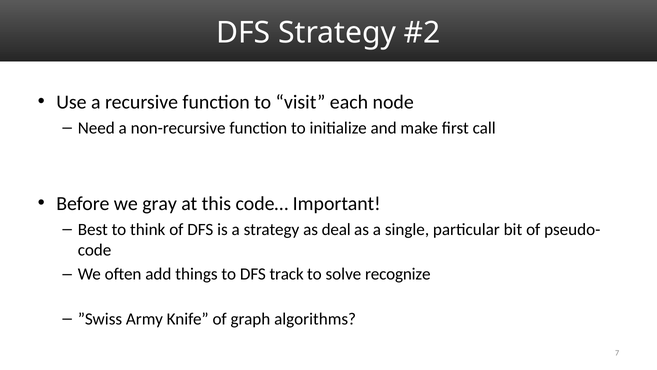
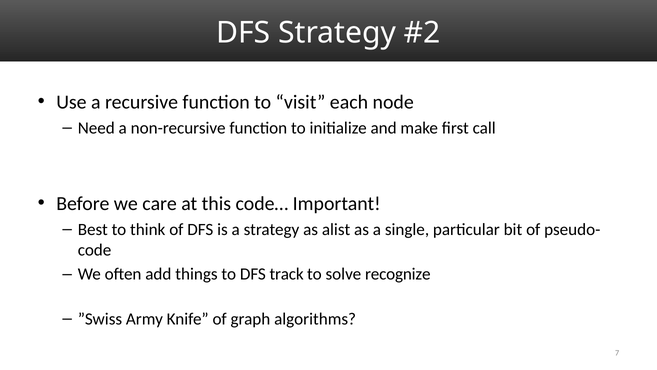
gray: gray -> care
deal: deal -> alist
